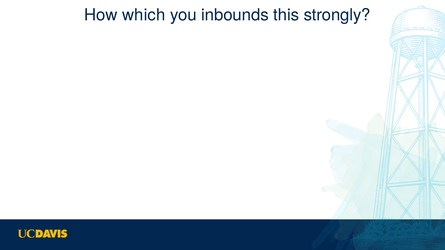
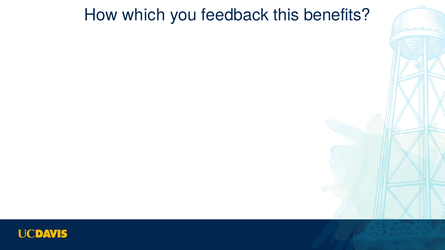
inbounds: inbounds -> feedback
strongly: strongly -> benefits
